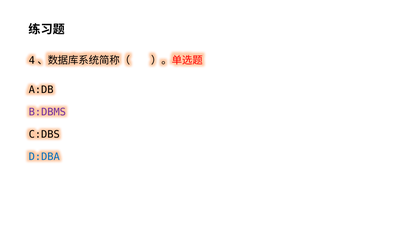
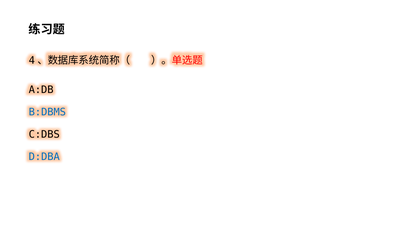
B:DBMS colour: purple -> blue
